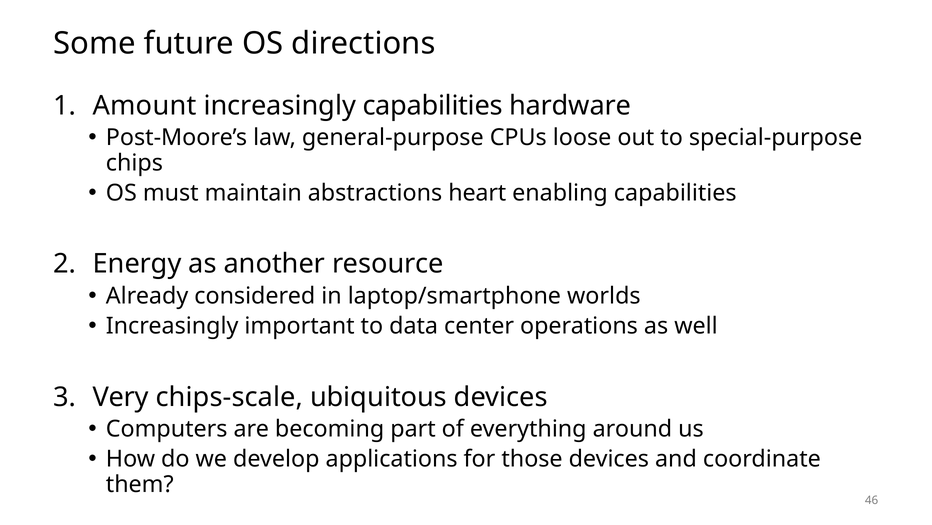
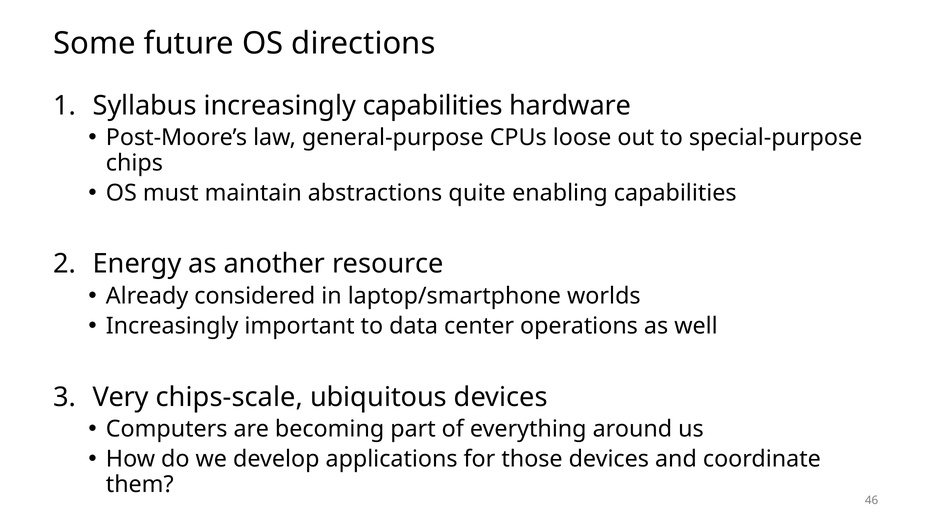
Amount: Amount -> Syllabus
heart: heart -> quite
